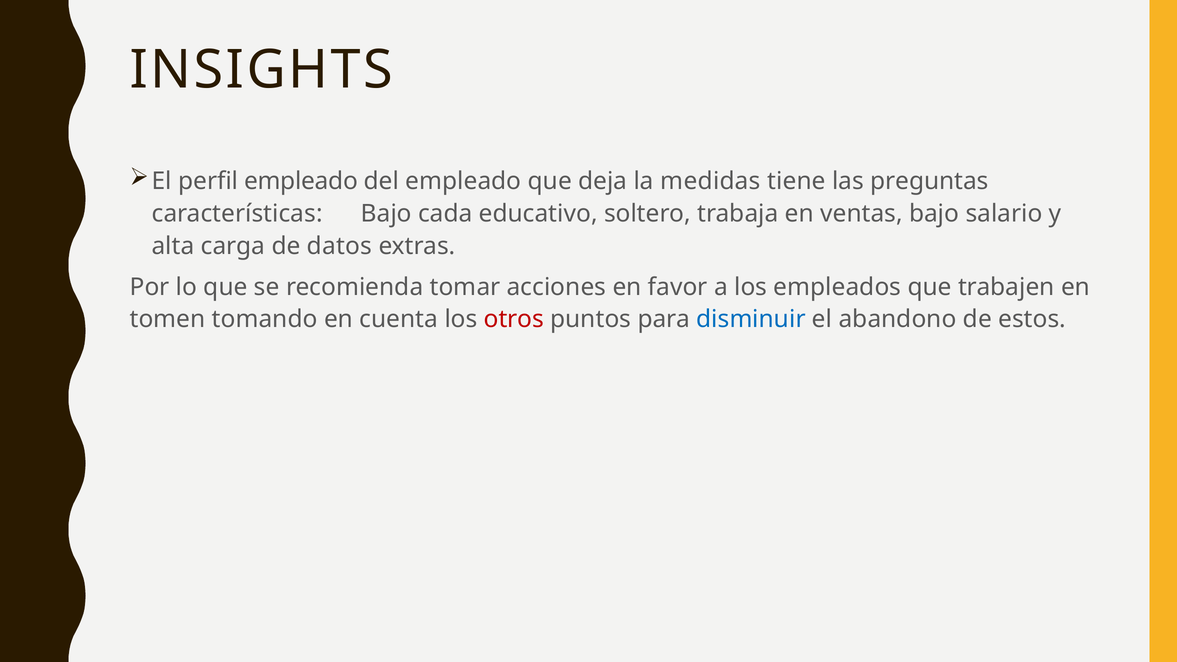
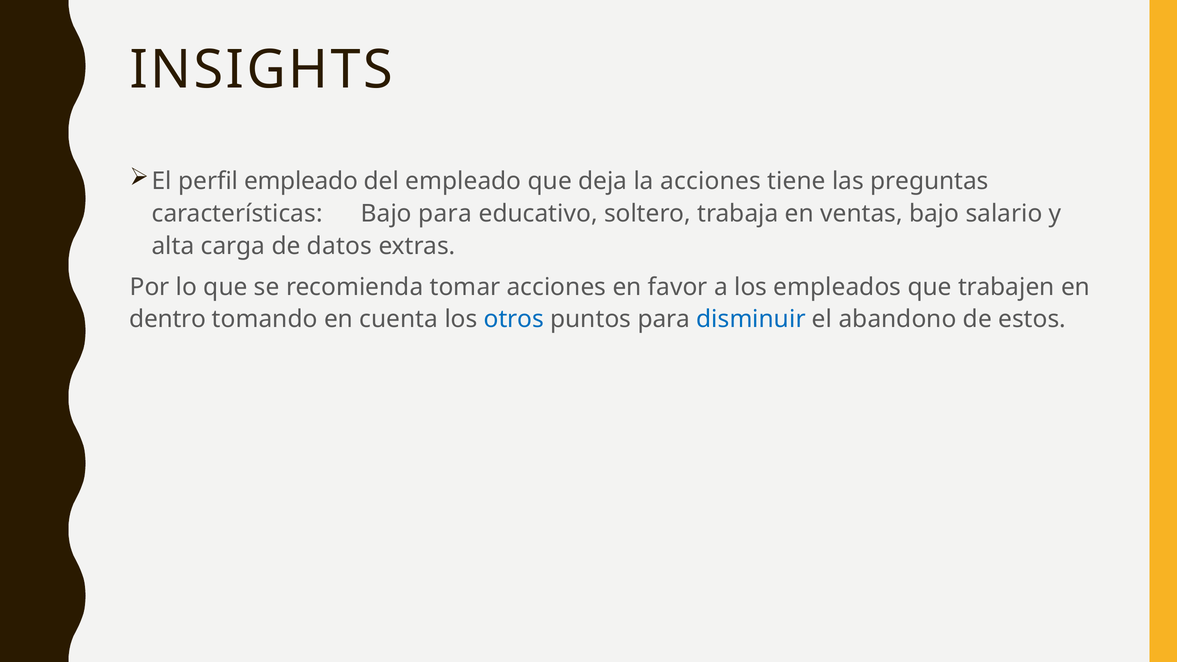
la medidas: medidas -> acciones
Bajo cada: cada -> para
tomen: tomen -> dentro
otros colour: red -> blue
